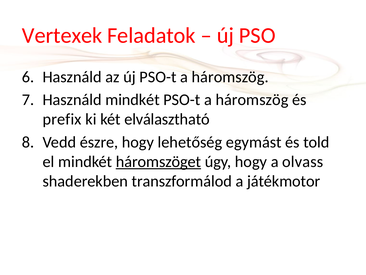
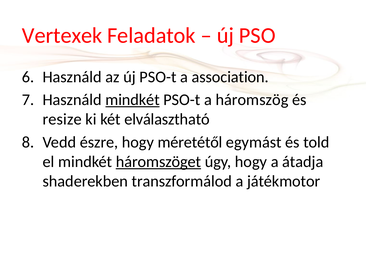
új PSO-t a háromszög: háromszög -> association
mindkét at (133, 100) underline: none -> present
prefix: prefix -> resize
lehetőség: lehetőség -> méretétől
olvass: olvass -> átadja
